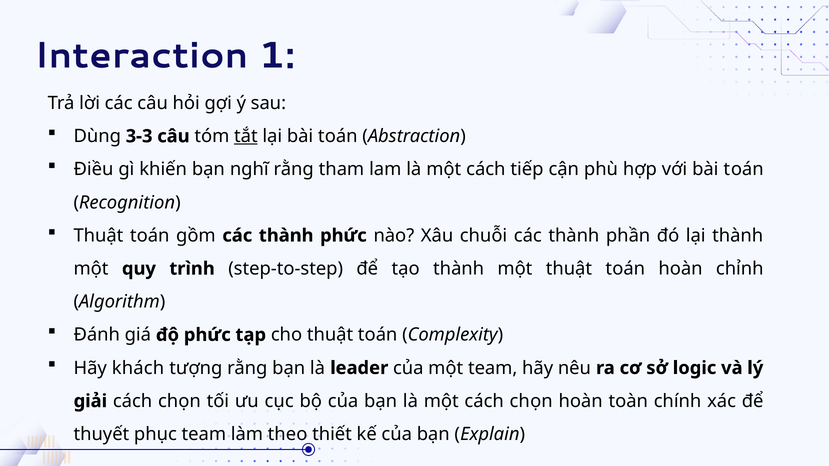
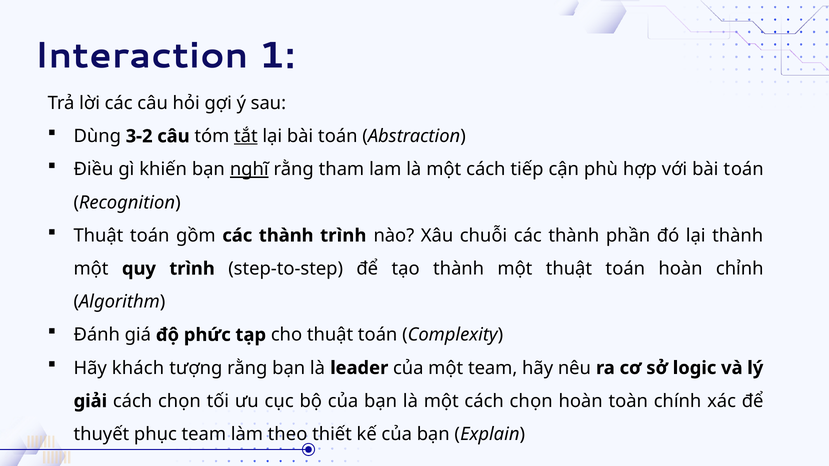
3-3: 3-3 -> 3-2
nghĩ underline: none -> present
thành phức: phức -> trình
